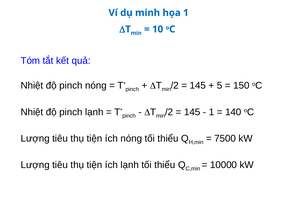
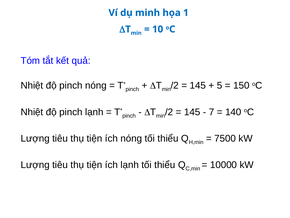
1 at (212, 112): 1 -> 7
